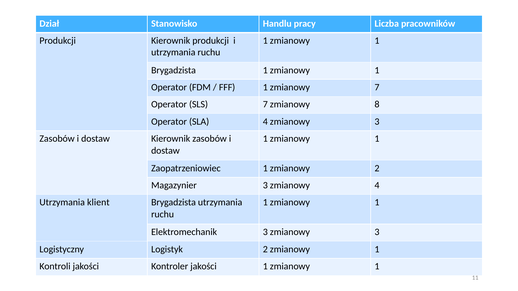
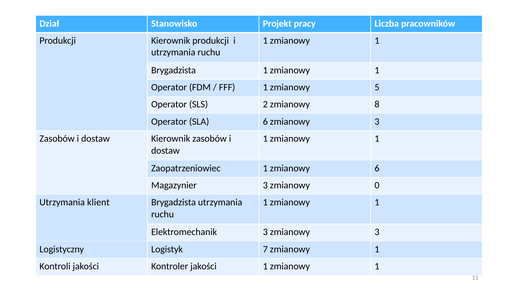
Handlu: Handlu -> Projekt
zmianowy 7: 7 -> 5
SLS 7: 7 -> 2
SLA 4: 4 -> 6
zmianowy 2: 2 -> 6
zmianowy 4: 4 -> 0
Logistyk 2: 2 -> 7
